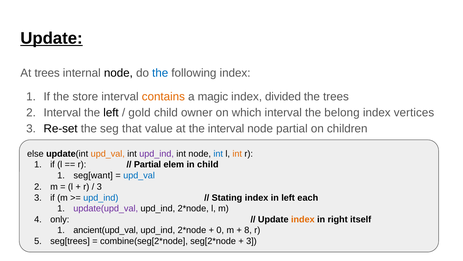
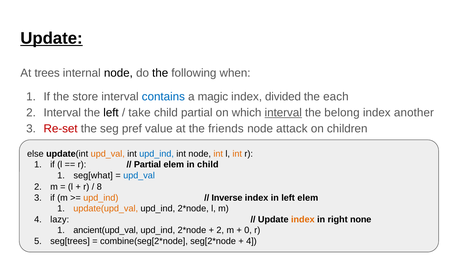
the at (160, 73) colour: blue -> black
following index: index -> when
contains colour: orange -> blue
the trees: trees -> each
gold: gold -> take
child owner: owner -> partial
interval at (283, 112) underline: none -> present
vertices: vertices -> another
Re-set colour: black -> red
that: that -> pref
the interval: interval -> friends
node partial: partial -> attack
upd_ind at (157, 153) colour: purple -> blue
int at (218, 153) colour: blue -> orange
seg[want: seg[want -> seg[what
3 at (99, 187): 3 -> 8
upd_ind at (101, 197) colour: blue -> orange
Stating: Stating -> Inverse
left each: each -> elem
update(upd_val colour: purple -> orange
only: only -> lazy
itself: itself -> none
0 at (220, 230): 0 -> 2
8: 8 -> 0
3 at (251, 241): 3 -> 4
